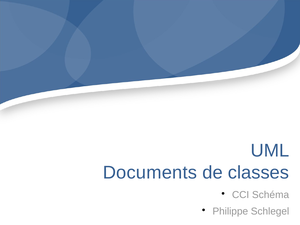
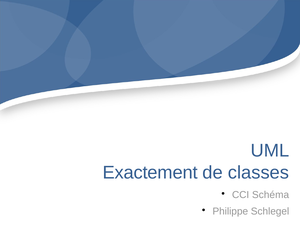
Documents: Documents -> Exactement
